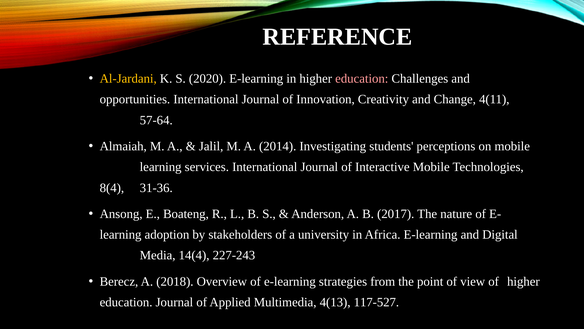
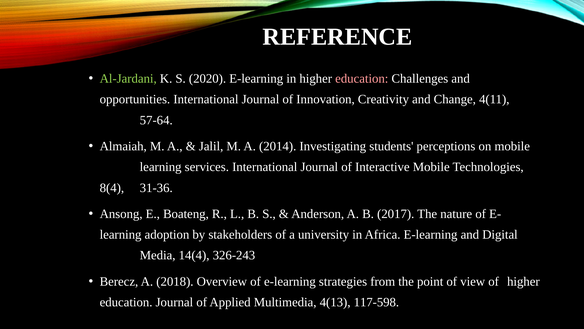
Al-Jardani colour: yellow -> light green
227-243: 227-243 -> 326-243
117-527: 117-527 -> 117-598
